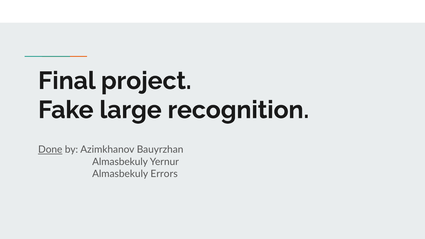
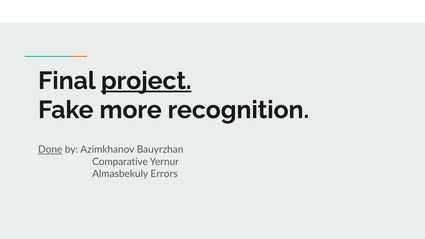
project underline: none -> present
large: large -> more
Almasbekuly at (120, 162): Almasbekuly -> Comparative
